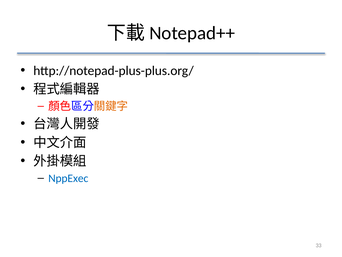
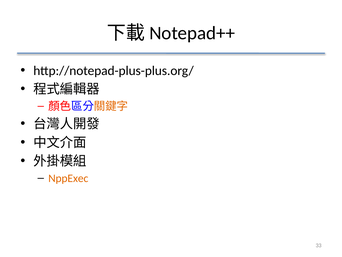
NppExec colour: blue -> orange
